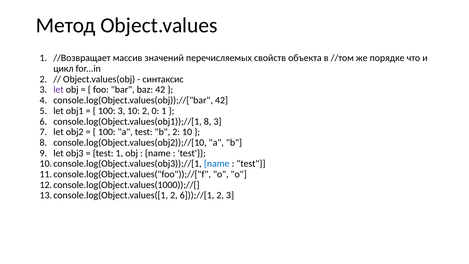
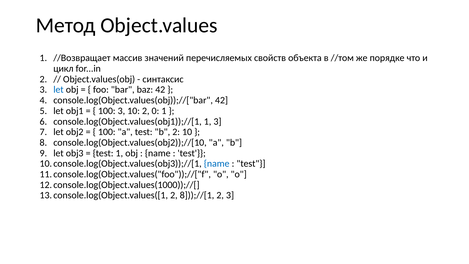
let at (59, 90) colour: purple -> blue
console.log(Object.values(obj1));//[1 8: 8 -> 1
6]));//[1: 6]));//[1 -> 8]));//[1
